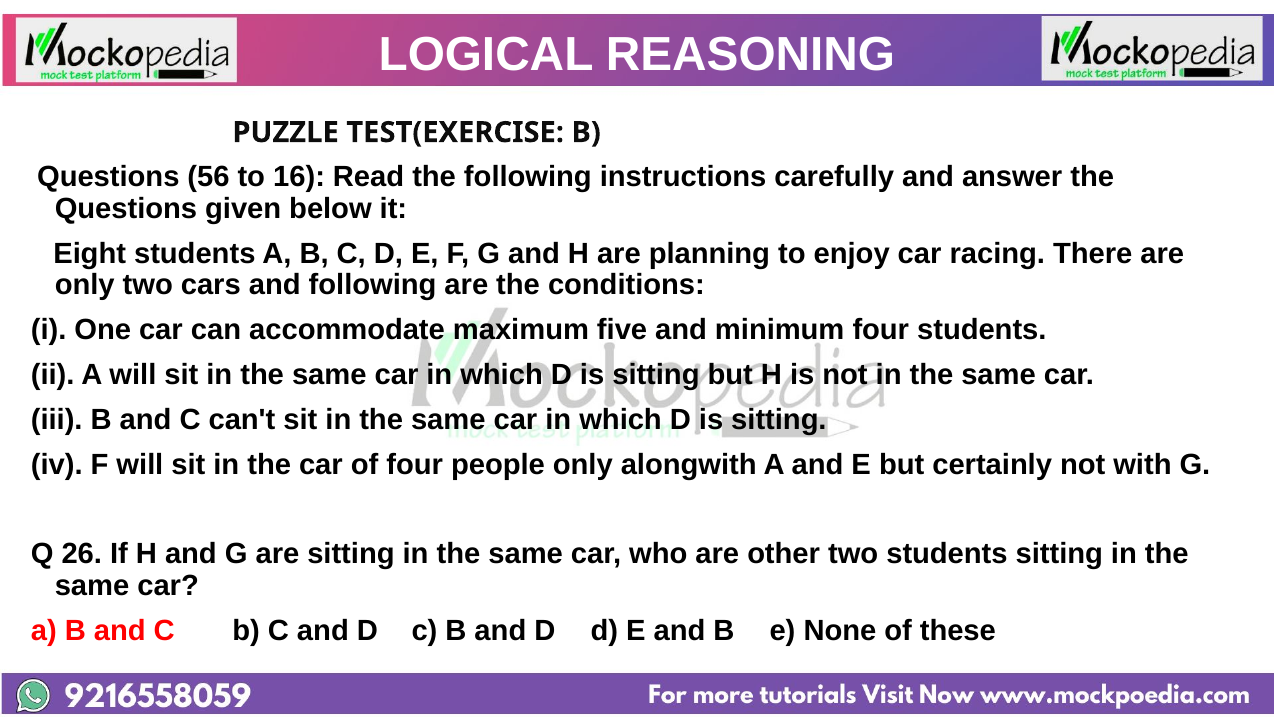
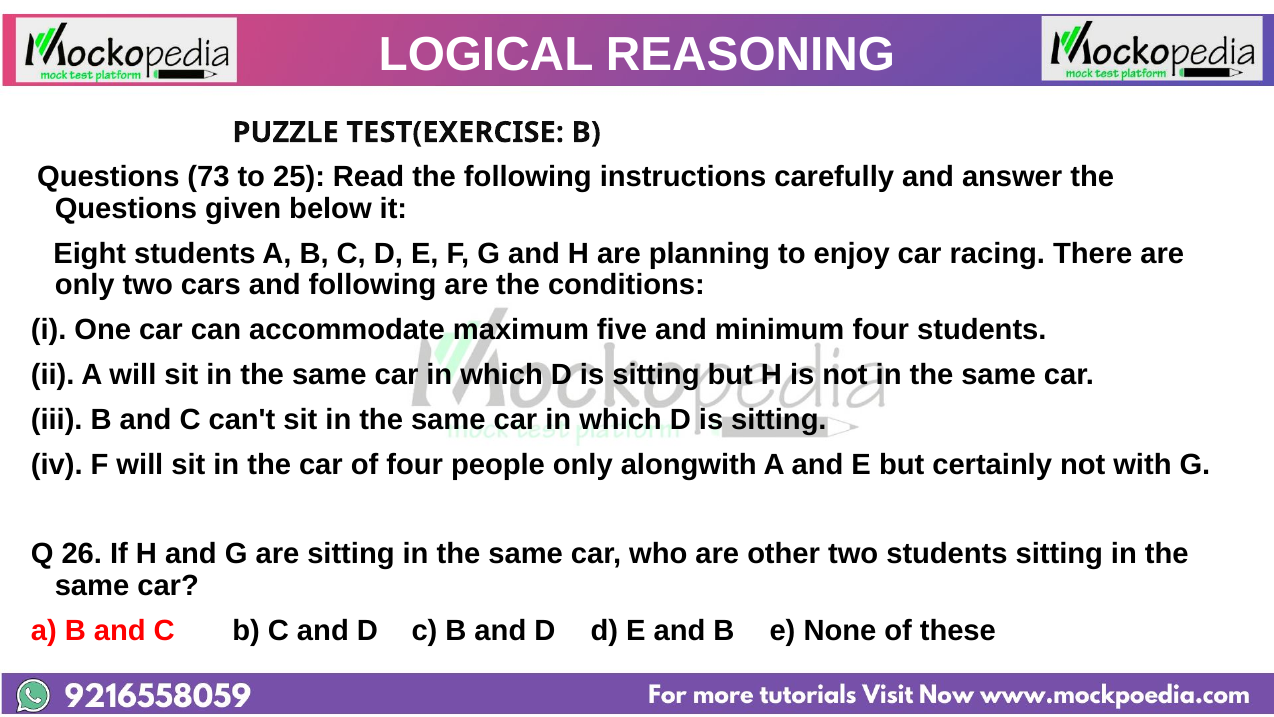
56: 56 -> 73
16: 16 -> 25
